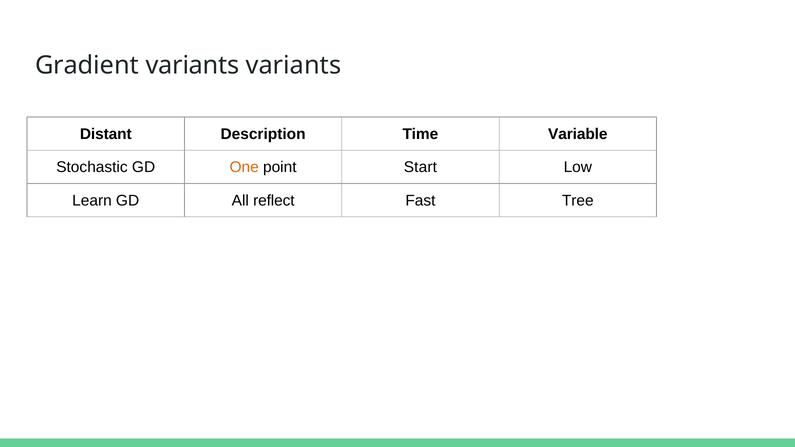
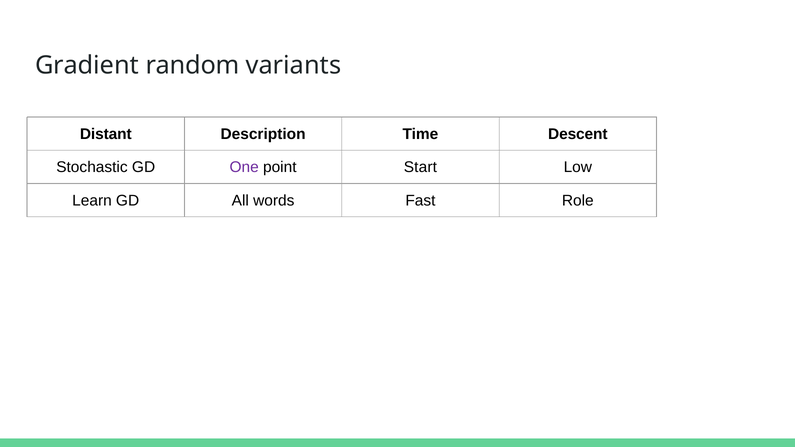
Gradient variants: variants -> random
Variable: Variable -> Descent
One colour: orange -> purple
reflect: reflect -> words
Tree: Tree -> Role
